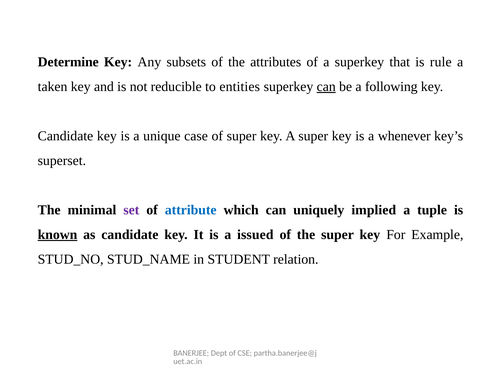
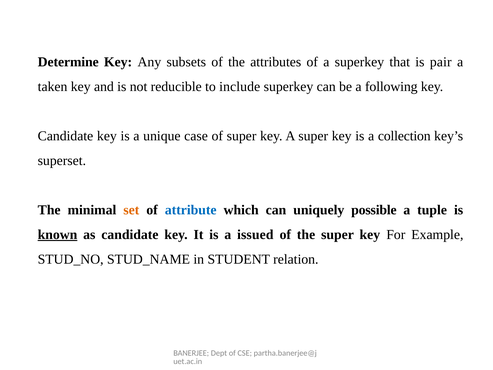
rule: rule -> pair
entities: entities -> include
can at (326, 87) underline: present -> none
whenever: whenever -> collection
set colour: purple -> orange
implied: implied -> possible
